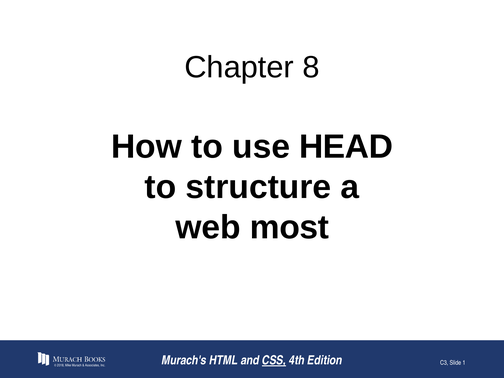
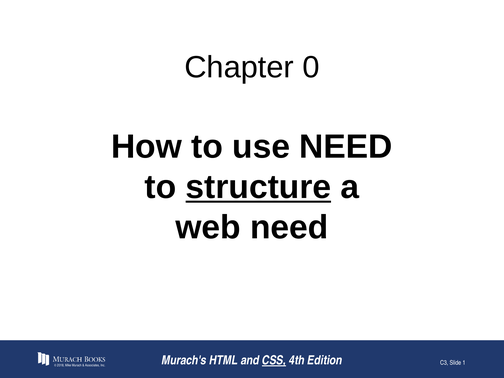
8: 8 -> 0
use HEAD: HEAD -> NEED
structure underline: none -> present
web most: most -> need
